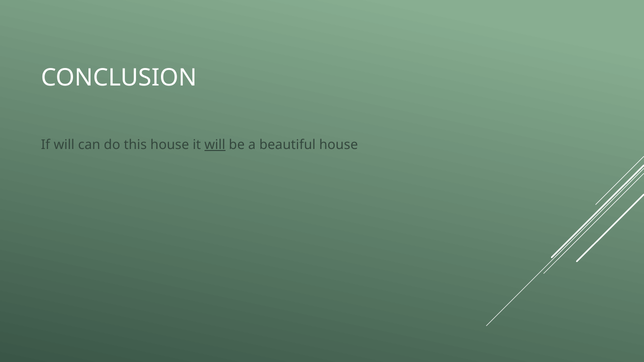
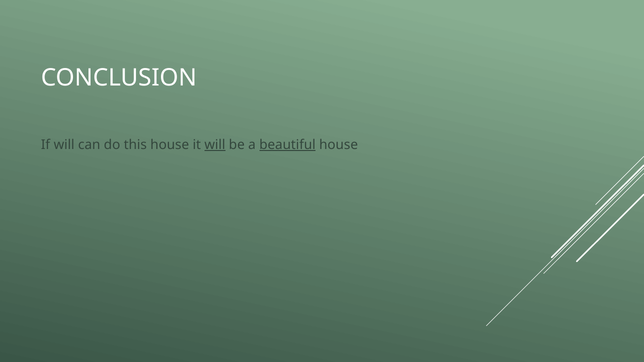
beautiful underline: none -> present
